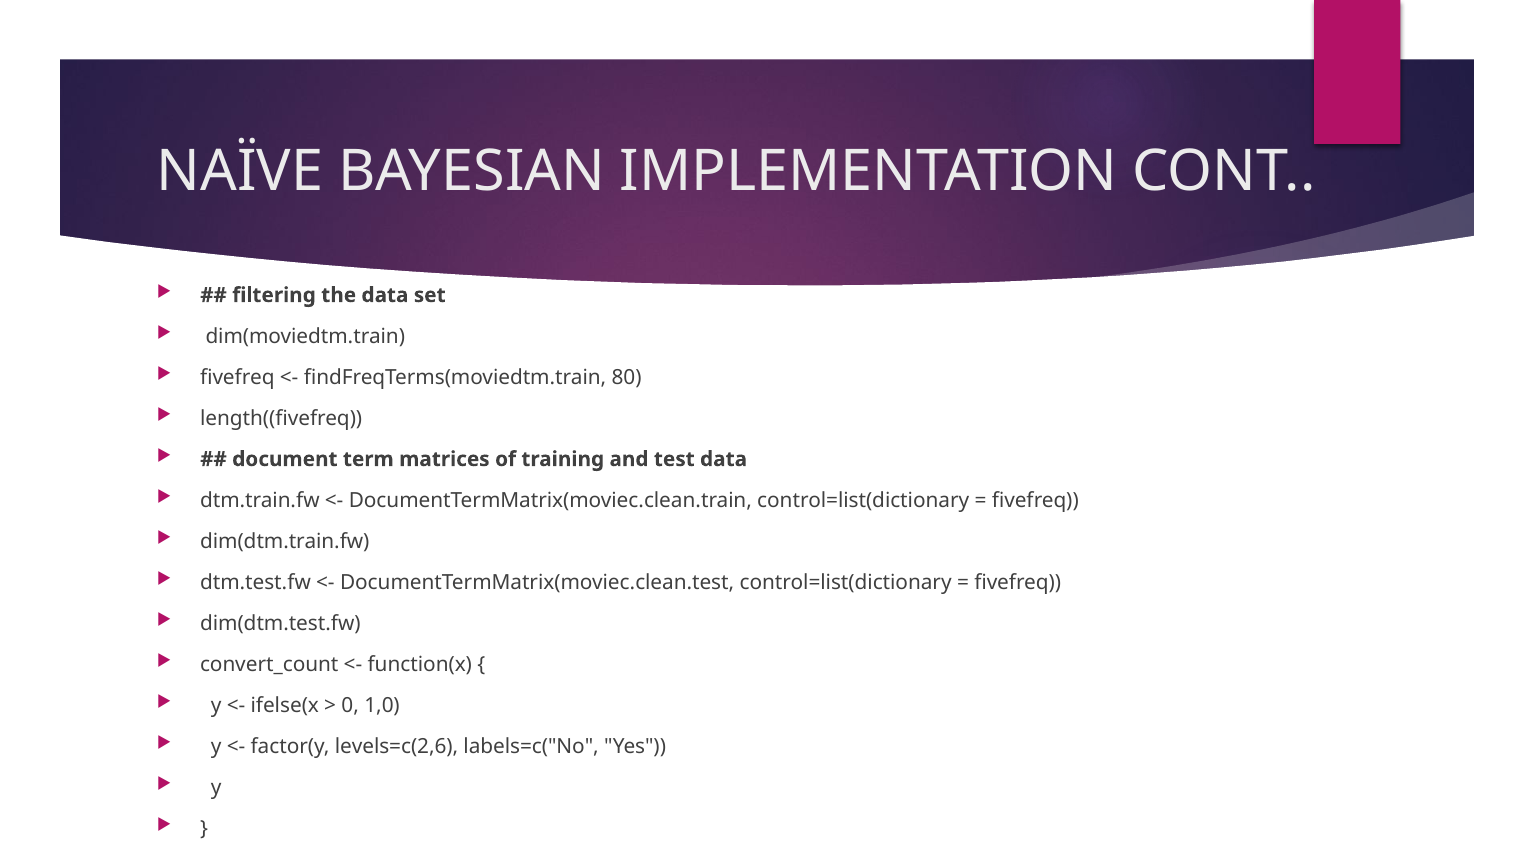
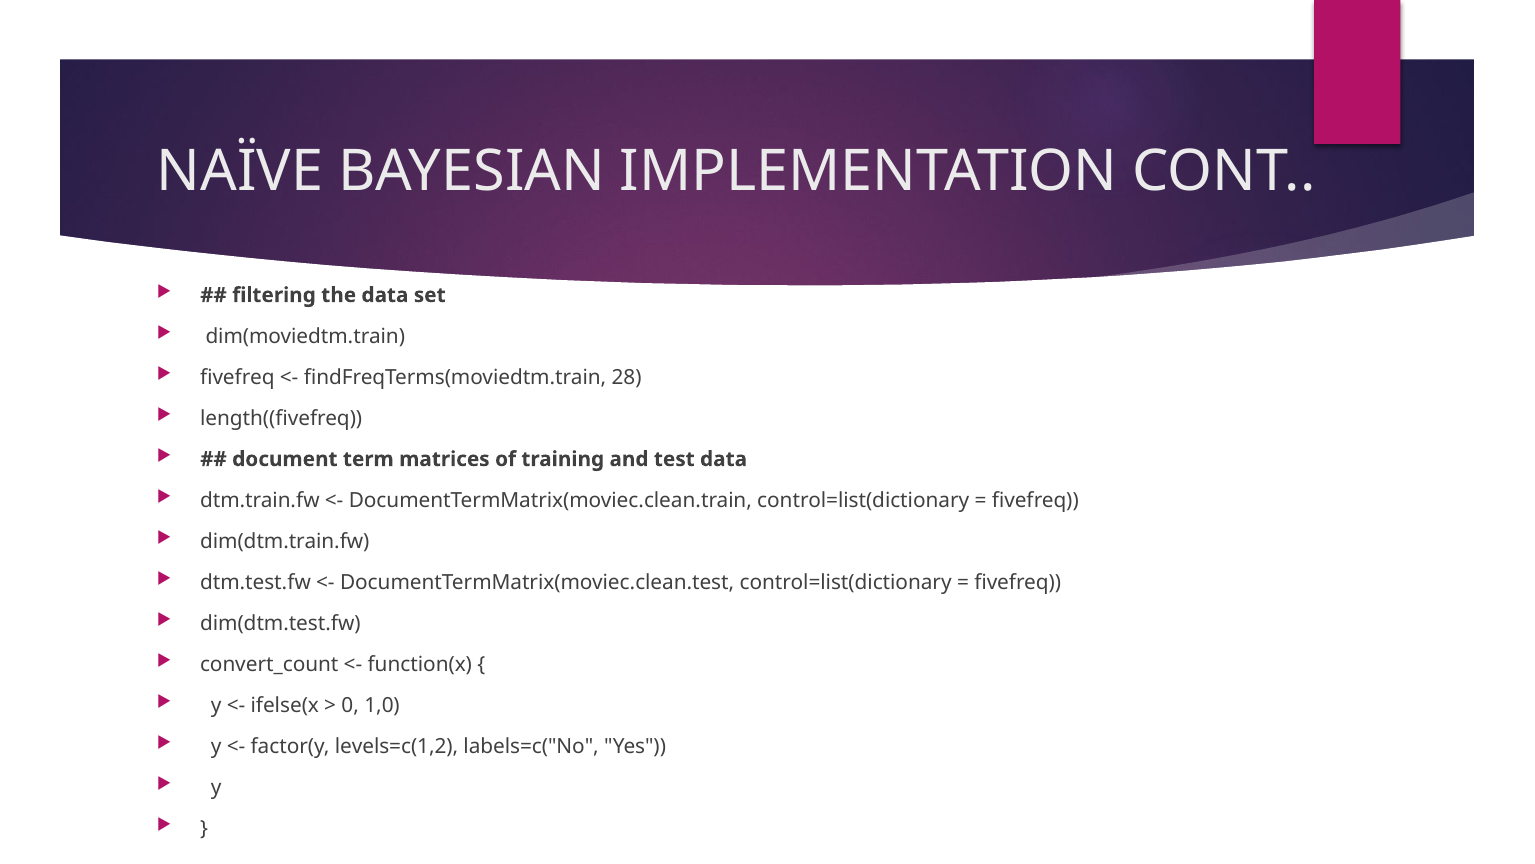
80: 80 -> 28
levels=c(2,6: levels=c(2,6 -> levels=c(1,2
